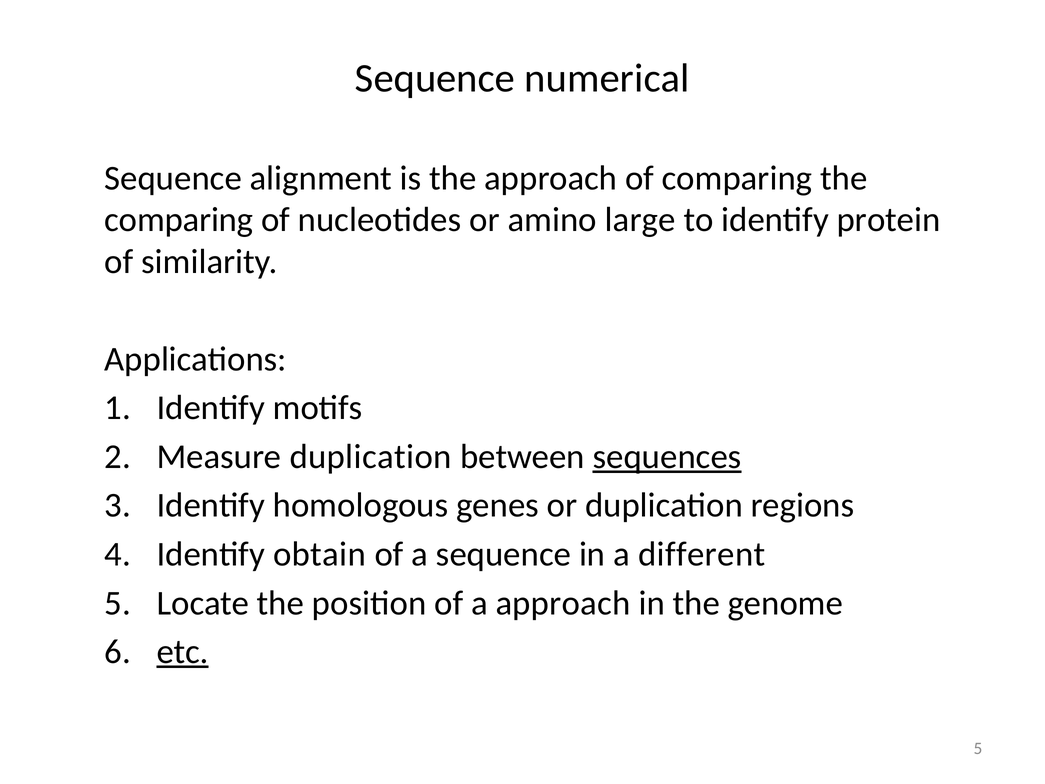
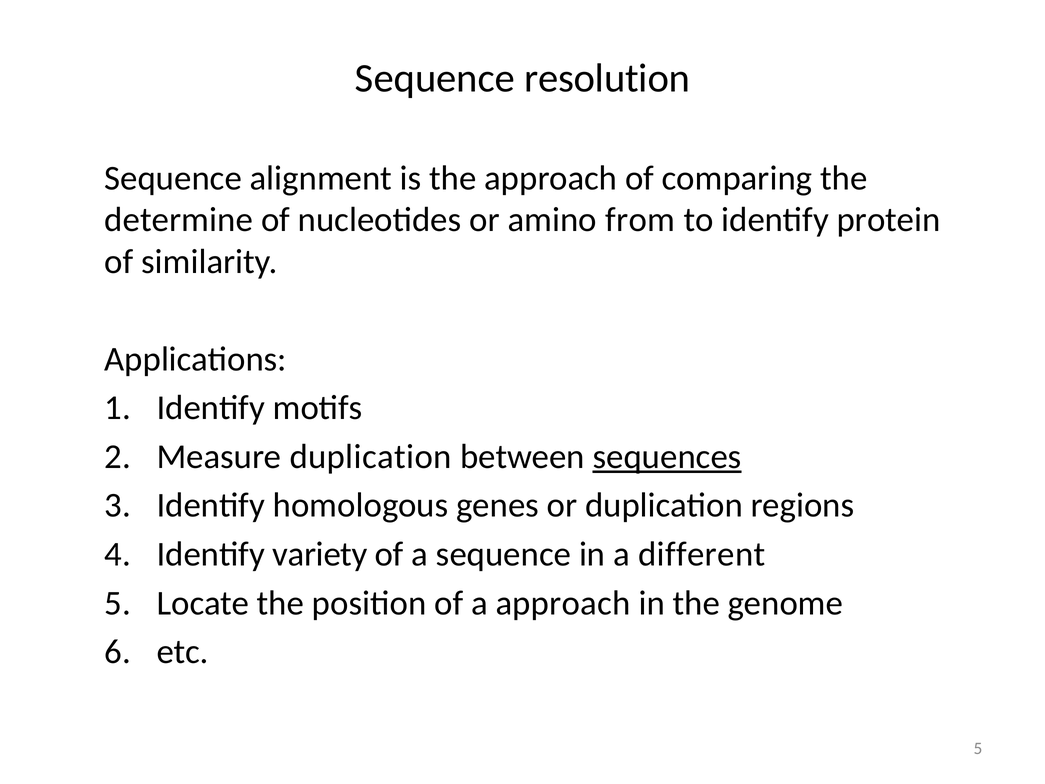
numerical: numerical -> resolution
comparing at (179, 220): comparing -> determine
large: large -> from
obtain: obtain -> variety
etc underline: present -> none
